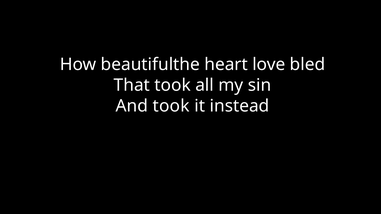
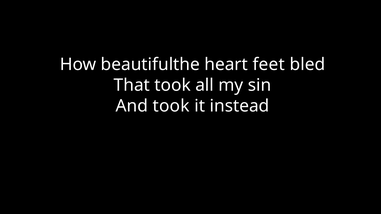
love: love -> feet
